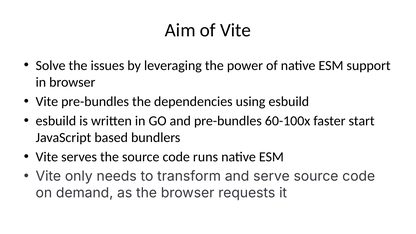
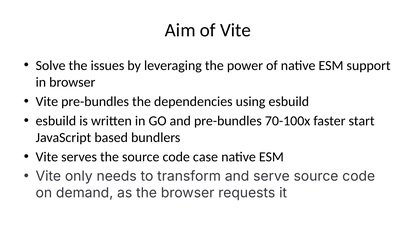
60-100x: 60-100x -> 70-100x
runs: runs -> case
